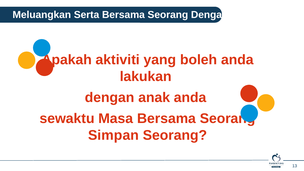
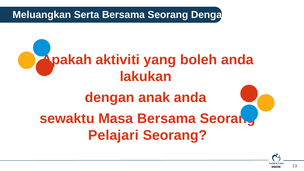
Simpan: Simpan -> Pelajari
